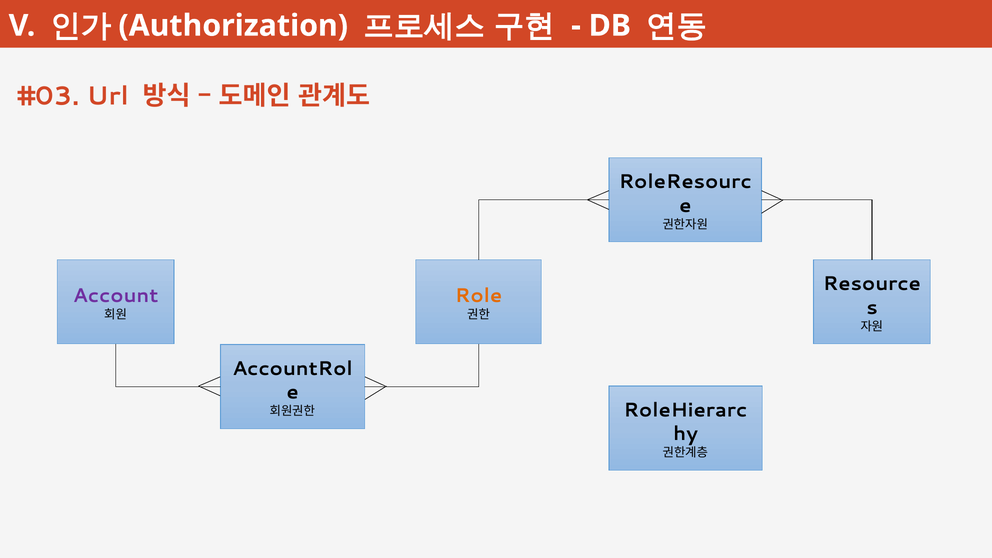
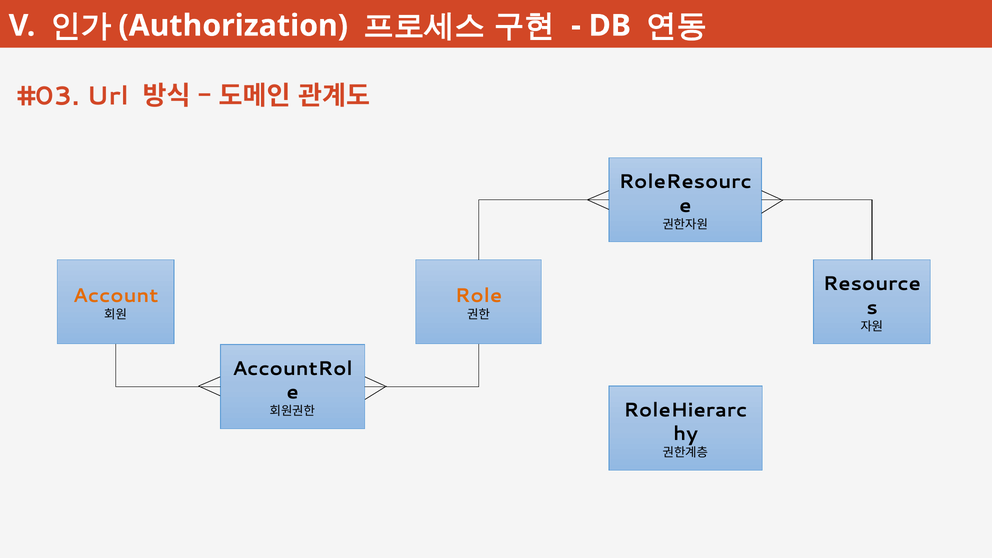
Account colour: purple -> orange
